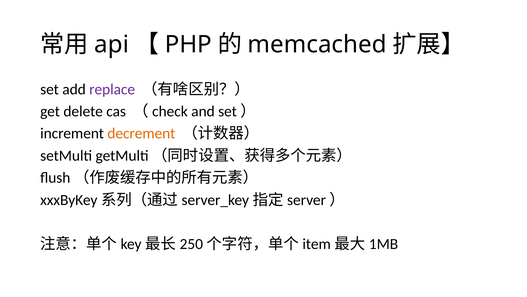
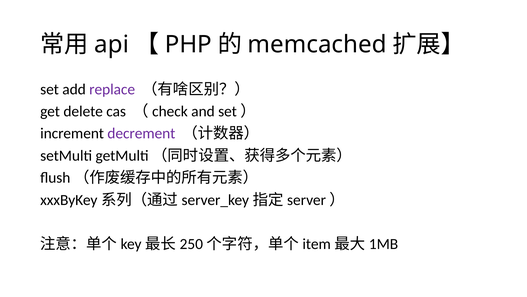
decrement colour: orange -> purple
